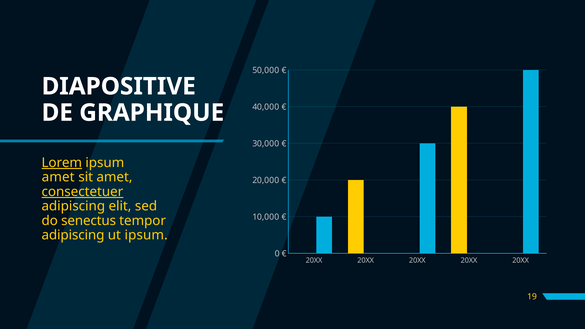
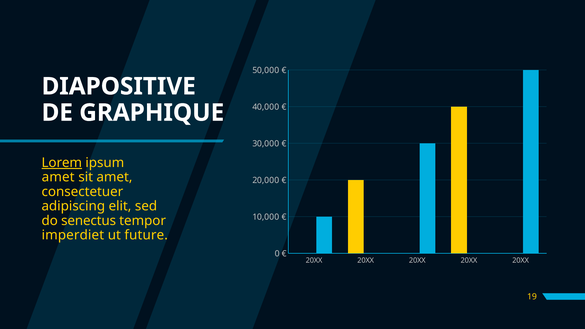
consectetuer underline: present -> none
adipiscing at (73, 235): adipiscing -> imperdiet
ut ipsum: ipsum -> future
